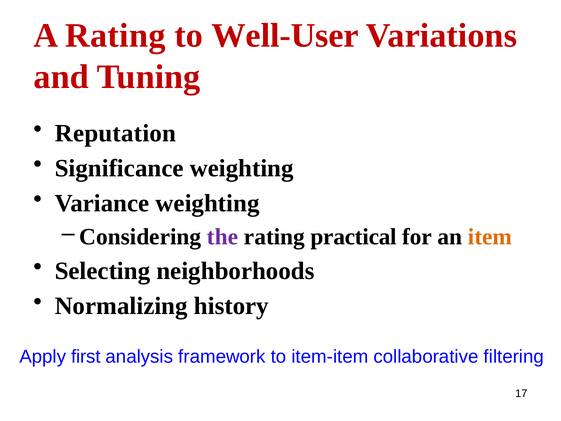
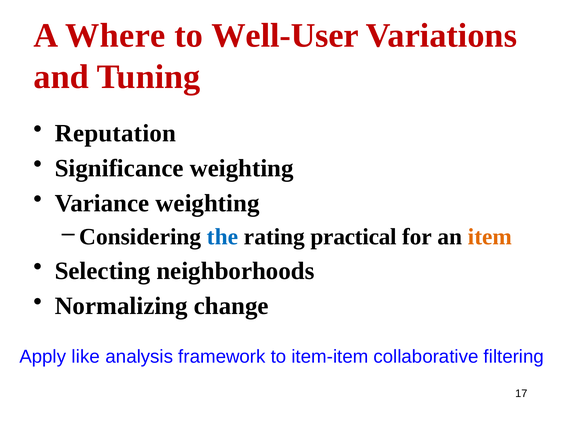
A Rating: Rating -> Where
the colour: purple -> blue
history: history -> change
first: first -> like
